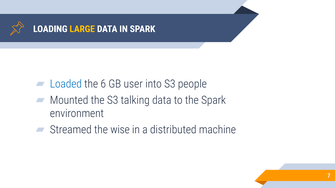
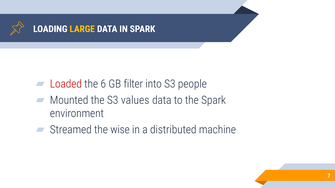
Loaded colour: blue -> red
user: user -> filter
talking: talking -> values
